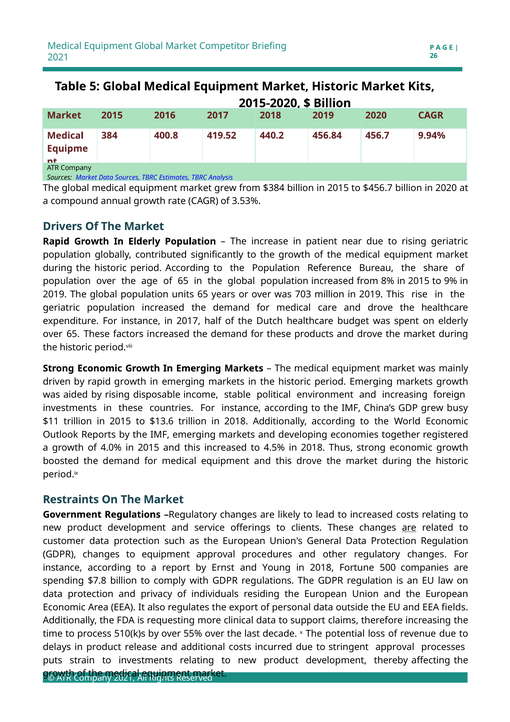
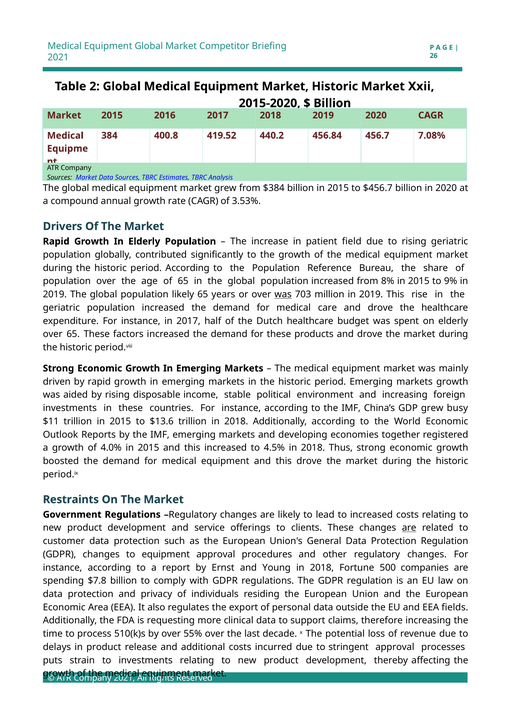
5: 5 -> 2
Kits: Kits -> Xxii
9.94%: 9.94% -> 7.08%
near: near -> field
population units: units -> likely
was at (283, 294) underline: none -> present
